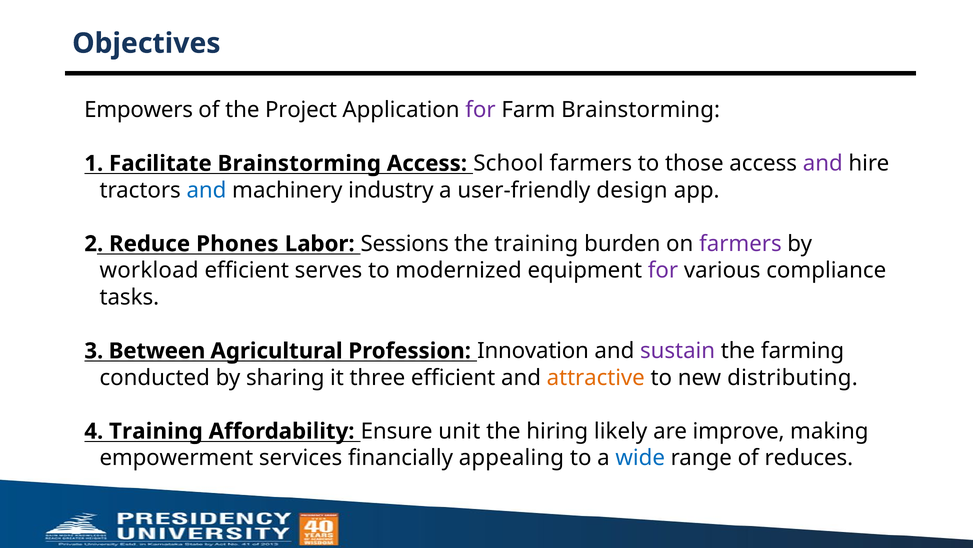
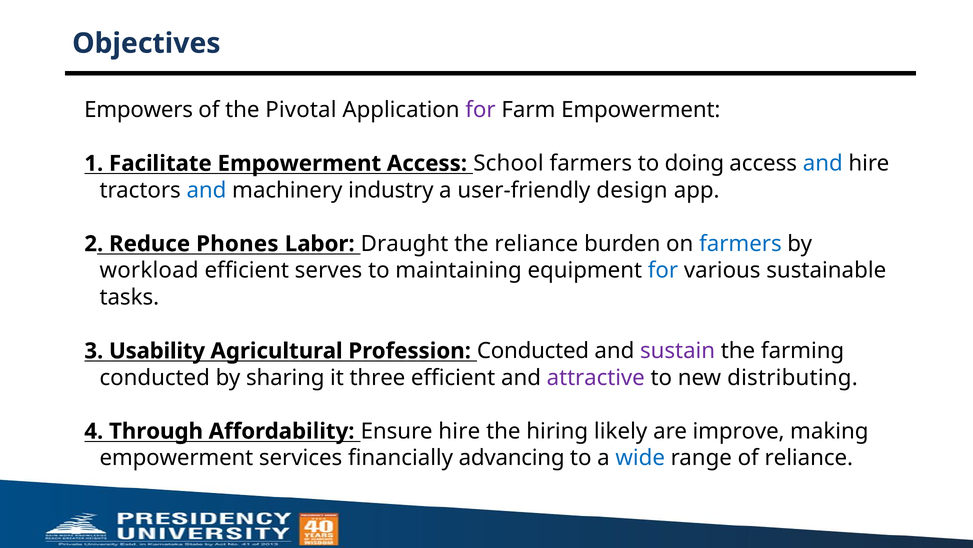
Project: Project -> Pivotal
Farm Brainstorming: Brainstorming -> Empowerment
Facilitate Brainstorming: Brainstorming -> Empowerment
those: those -> doing
and at (823, 163) colour: purple -> blue
Sessions: Sessions -> Draught
the training: training -> reliance
farmers at (740, 244) colour: purple -> blue
modernized: modernized -> maintaining
for at (663, 270) colour: purple -> blue
compliance: compliance -> sustainable
Between: Between -> Usability
Profession Innovation: Innovation -> Conducted
attractive colour: orange -> purple
4 Training: Training -> Through
Ensure unit: unit -> hire
appealing: appealing -> advancing
of reduces: reduces -> reliance
